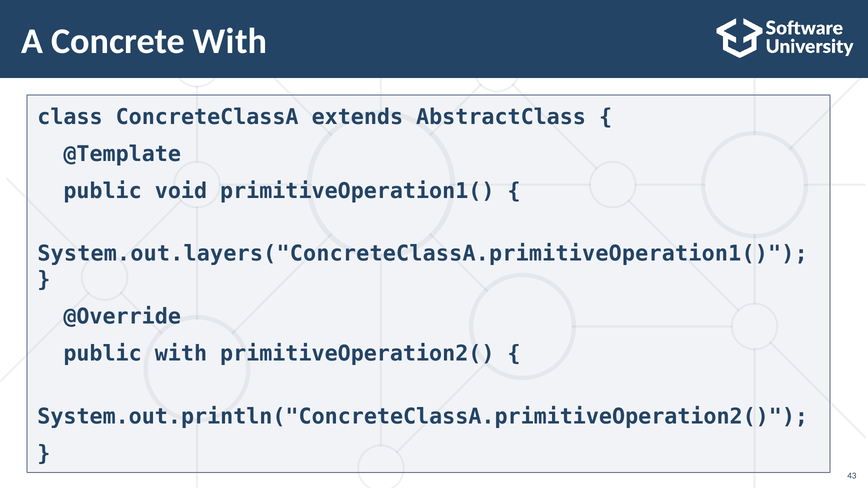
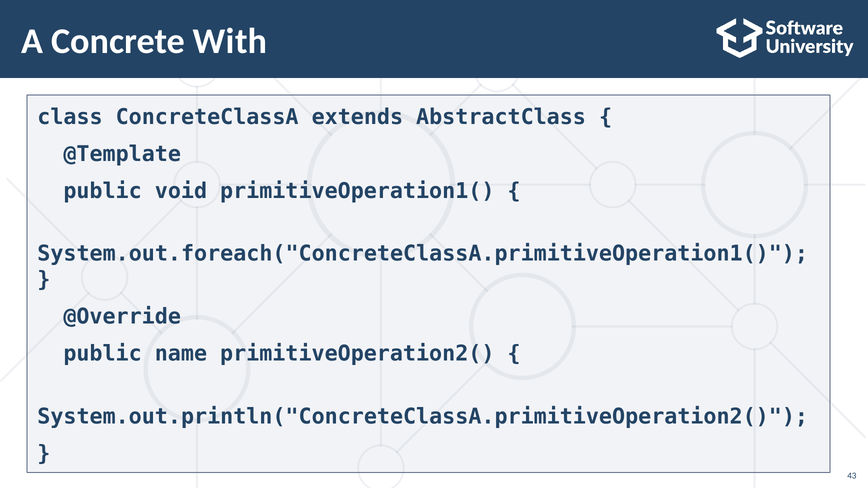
System.out.layers("ConcreteClassA.primitiveOperation1(: System.out.layers("ConcreteClassA.primitiveOperation1( -> System.out.foreach("ConcreteClassA.primitiveOperation1(
public with: with -> name
